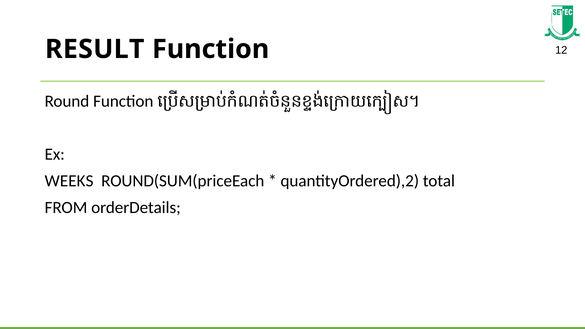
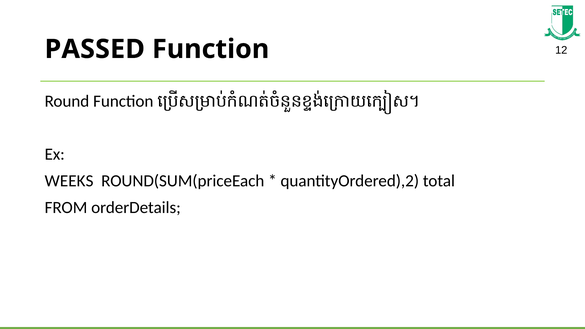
RESULT: RESULT -> PASSED
